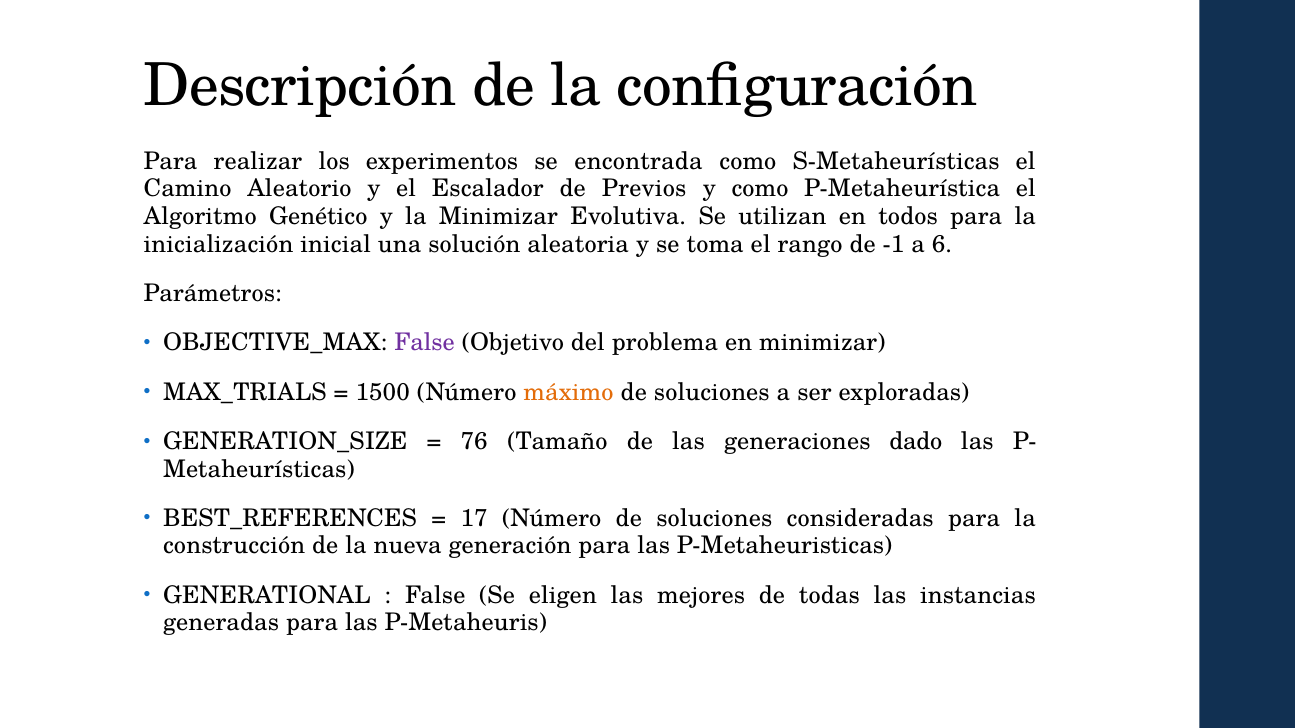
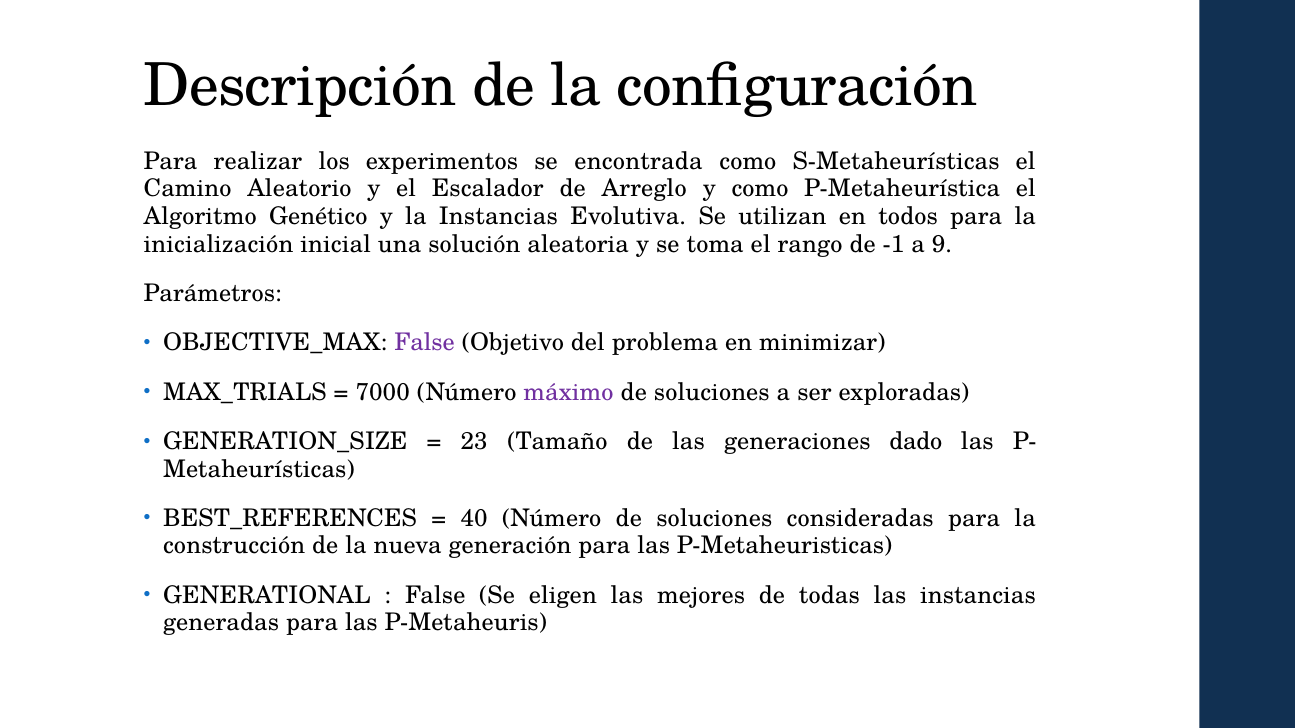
Previos: Previos -> Arreglo
la Minimizar: Minimizar -> Instancias
6: 6 -> 9
1500: 1500 -> 7000
máximo colour: orange -> purple
76: 76 -> 23
17: 17 -> 40
